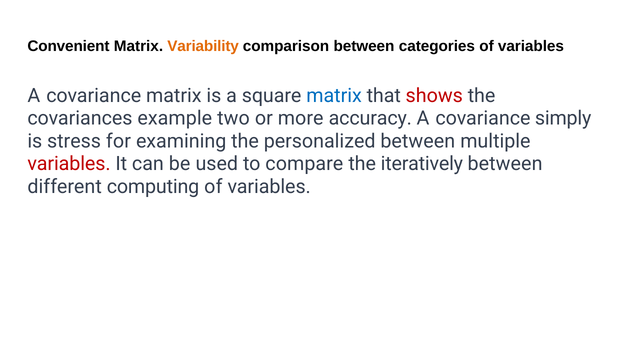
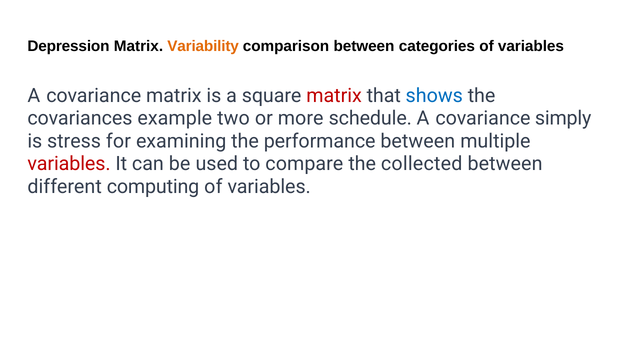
Convenient: Convenient -> Depression
matrix at (334, 96) colour: blue -> red
shows colour: red -> blue
accuracy: accuracy -> schedule
personalized: personalized -> performance
iteratively: iteratively -> collected
